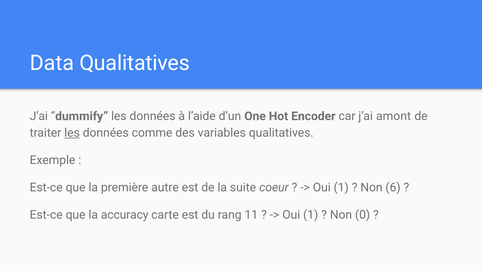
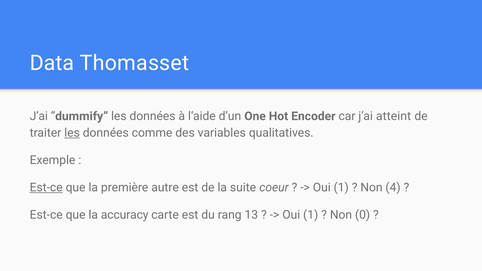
Data Qualitatives: Qualitatives -> Thomasset
amont: amont -> atteint
Est-ce at (46, 187) underline: none -> present
6: 6 -> 4
11: 11 -> 13
